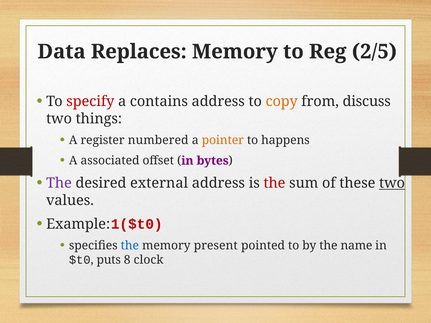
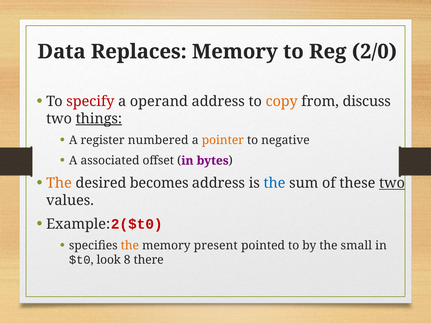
2/5: 2/5 -> 2/0
contains: contains -> operand
things underline: none -> present
happens: happens -> negative
The at (59, 183) colour: purple -> orange
external: external -> becomes
the at (274, 183) colour: red -> blue
1($t0: 1($t0 -> 2($t0
the at (130, 246) colour: blue -> orange
name: name -> small
puts: puts -> look
clock: clock -> there
